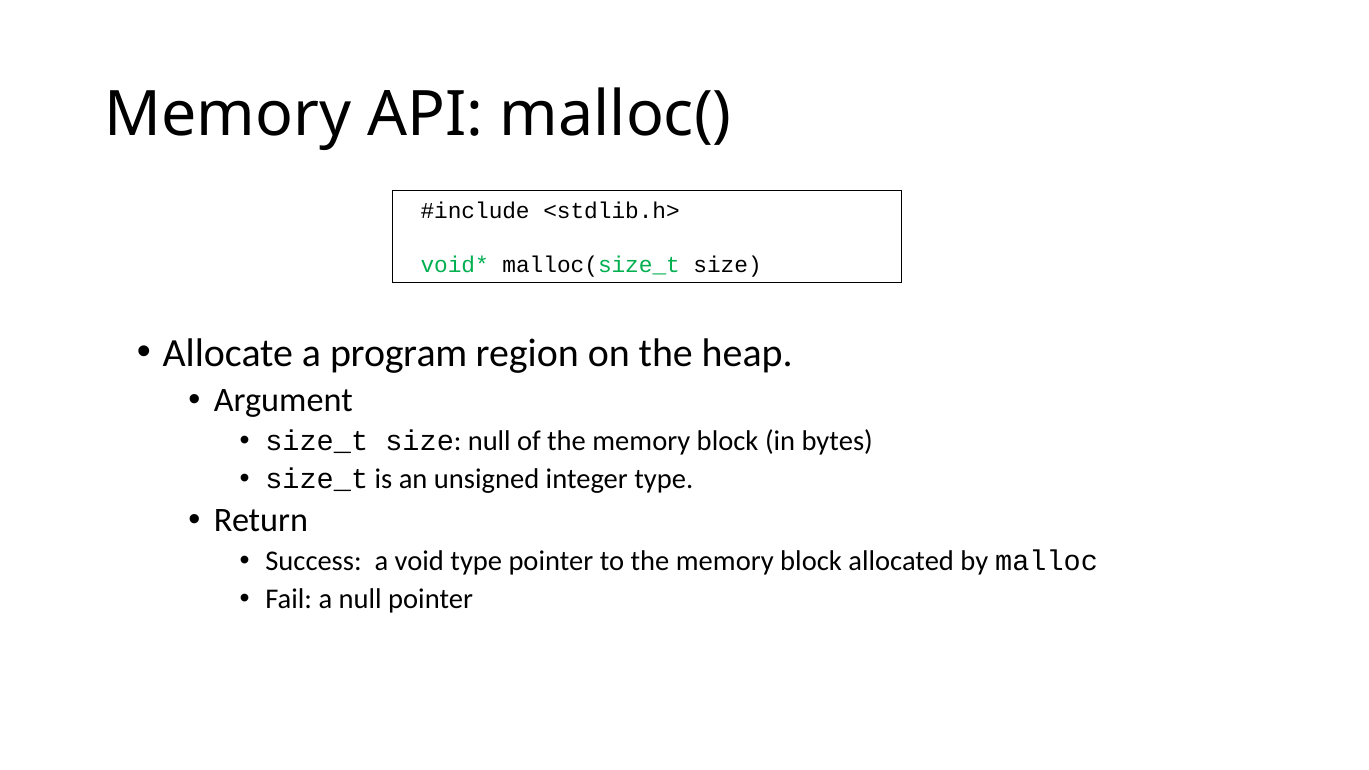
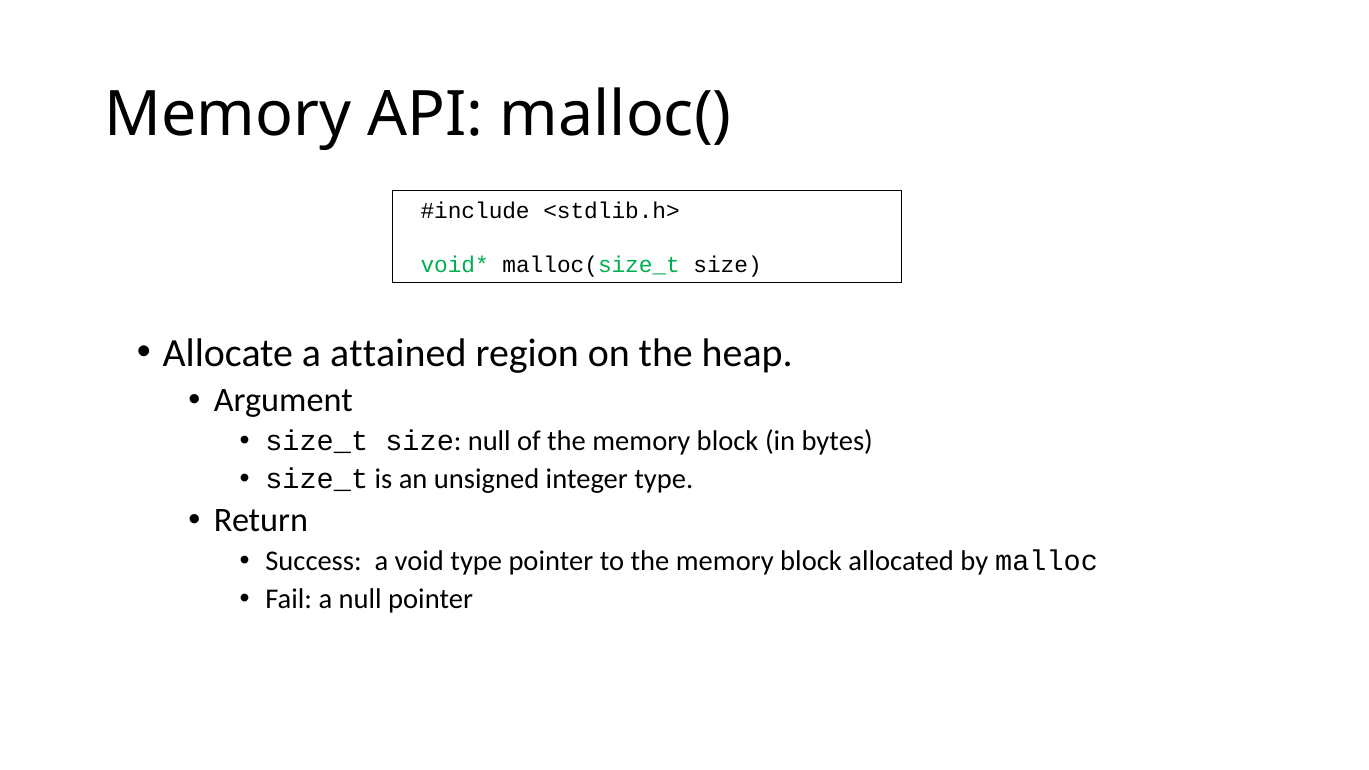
program: program -> attained
